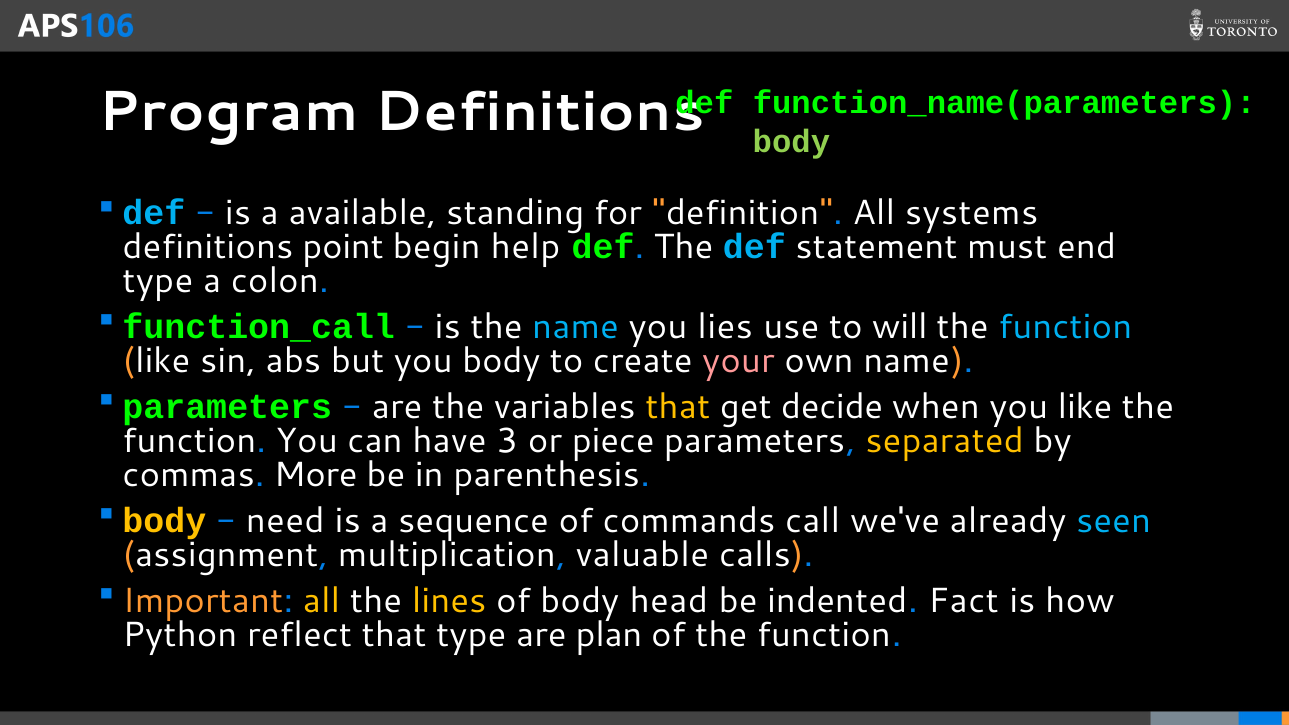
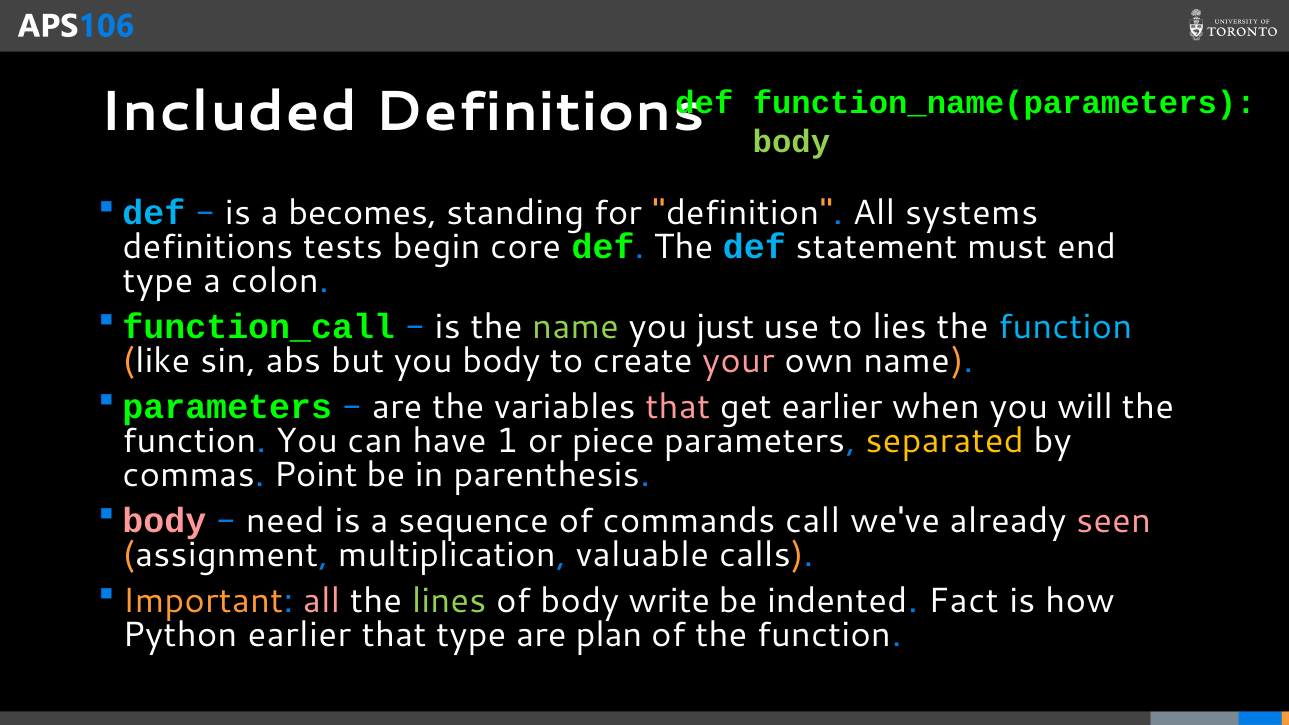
Program: Program -> Included
available: available -> becomes
point: point -> tests
help: help -> core
name at (576, 327) colour: light blue -> light green
lies: lies -> just
will: will -> lies
that at (678, 407) colour: yellow -> pink
get decide: decide -> earlier
you like: like -> will
3: 3 -> 1
More: More -> Point
body at (164, 521) colour: yellow -> pink
seen colour: light blue -> pink
all at (322, 601) colour: yellow -> pink
lines colour: yellow -> light green
head: head -> write
Python reflect: reflect -> earlier
